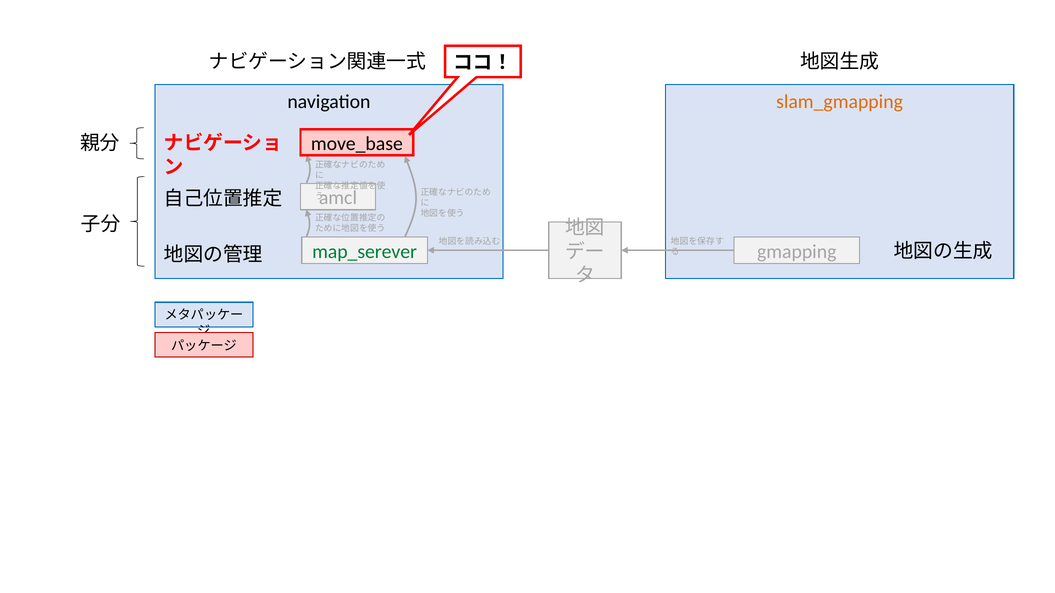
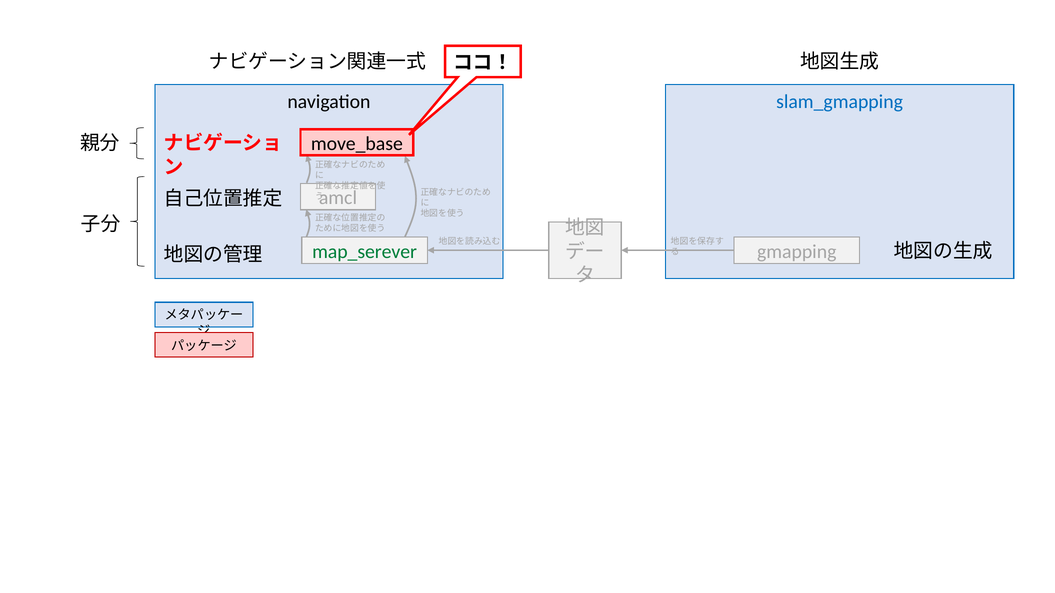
slam_gmapping colour: orange -> blue
